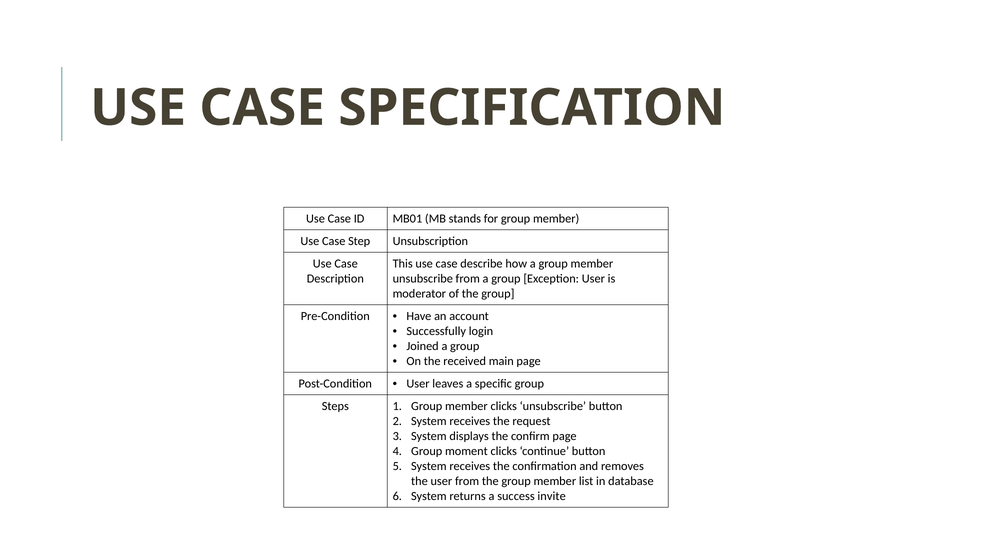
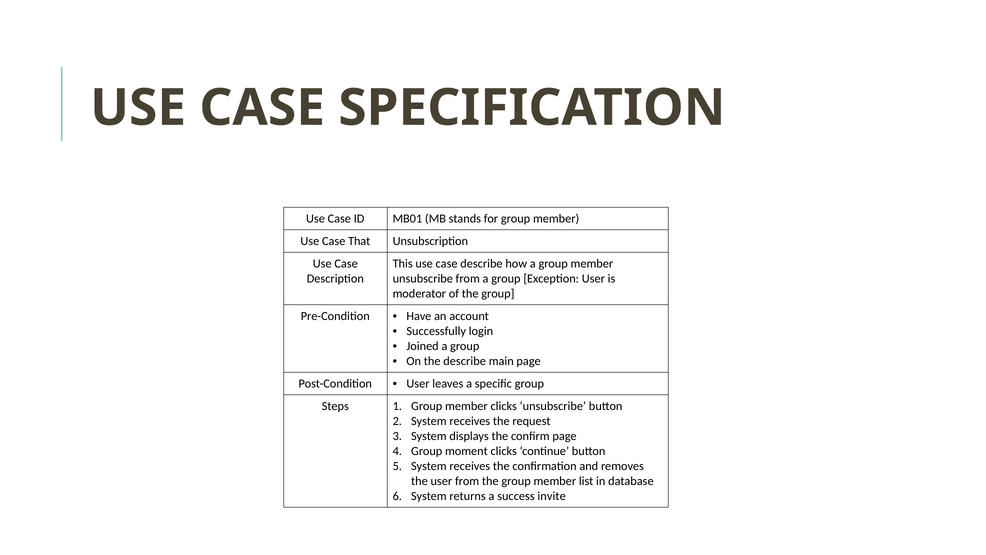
Step: Step -> That
the received: received -> describe
